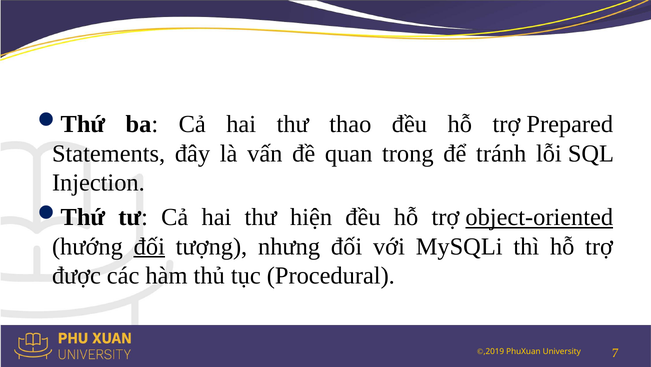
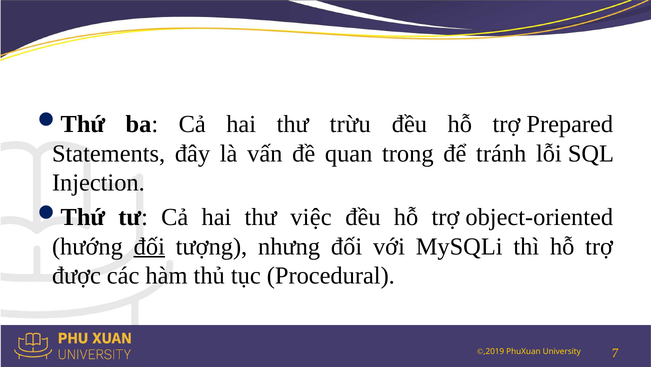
thao: thao -> trừu
hiện: hiện -> việc
object-oriented underline: present -> none
